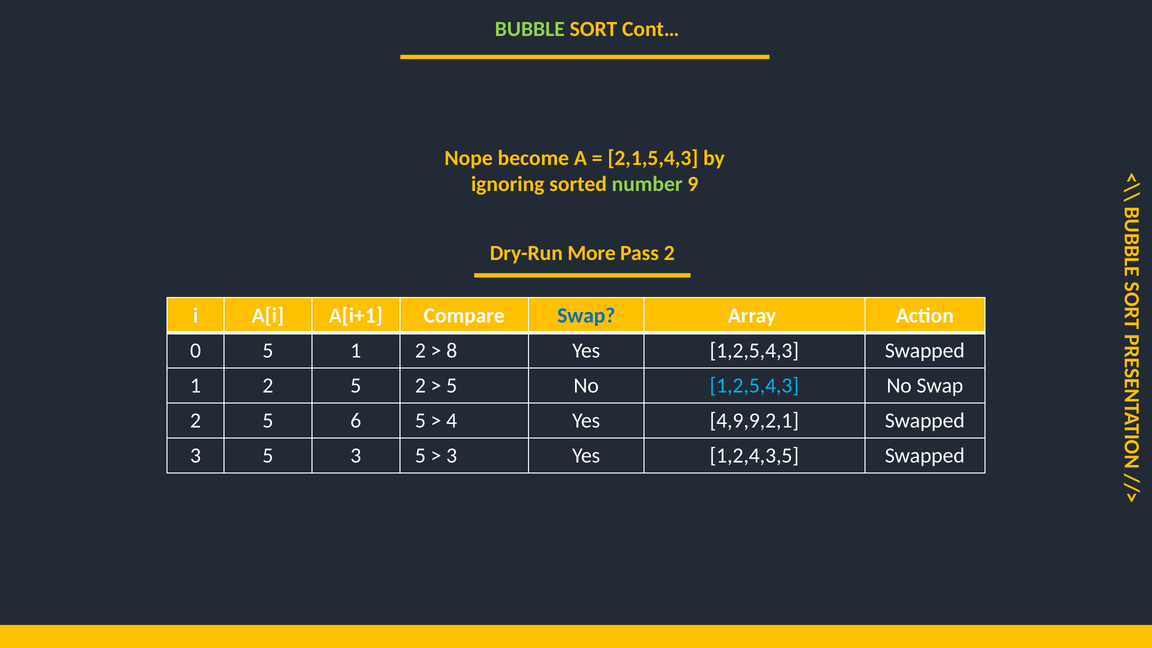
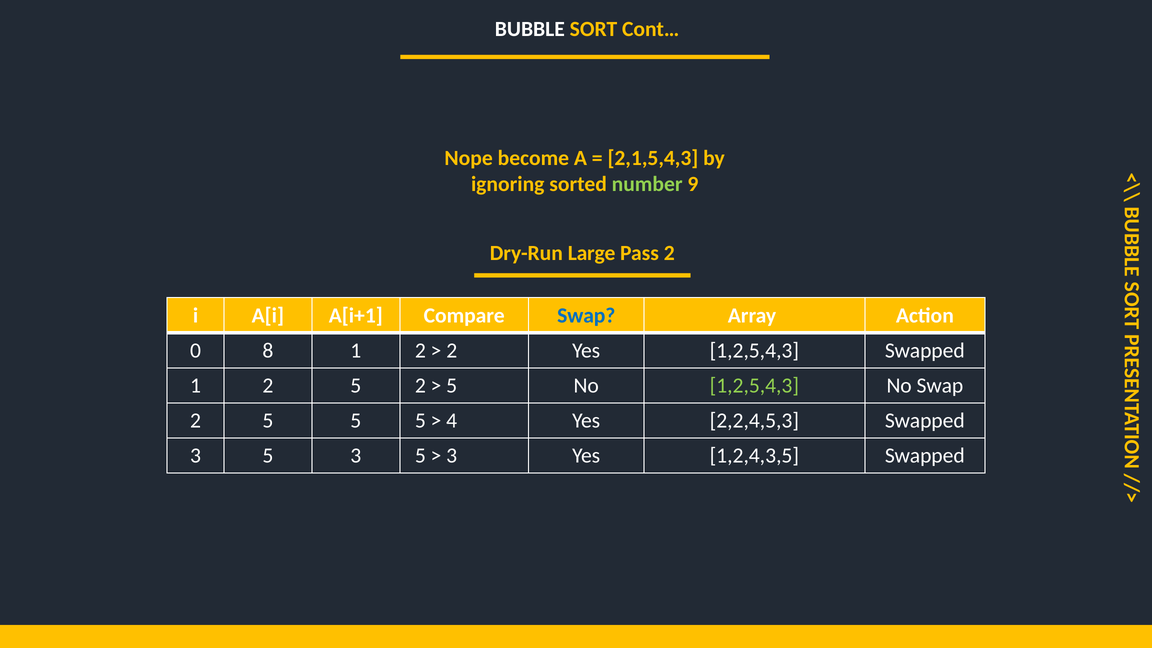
BUBBLE colour: light green -> white
More: More -> Large
0 5: 5 -> 8
8 at (452, 351): 8 -> 2
1,2,5,4,3 at (754, 386) colour: light blue -> light green
2 5 6: 6 -> 5
4,9,9,2,1: 4,9,9,2,1 -> 2,2,4,5,3
